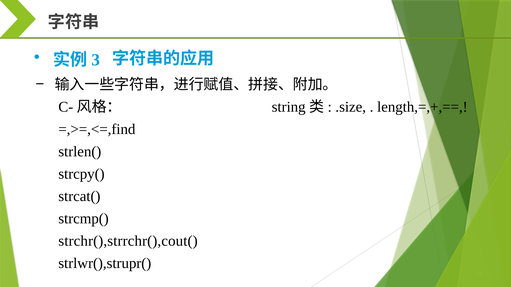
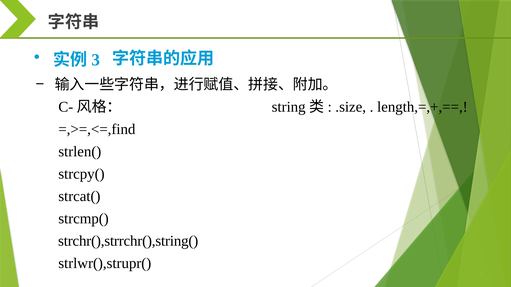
strchr(),strrchr(),cout(: strchr(),strrchr(),cout( -> strchr(),strrchr(),string(
